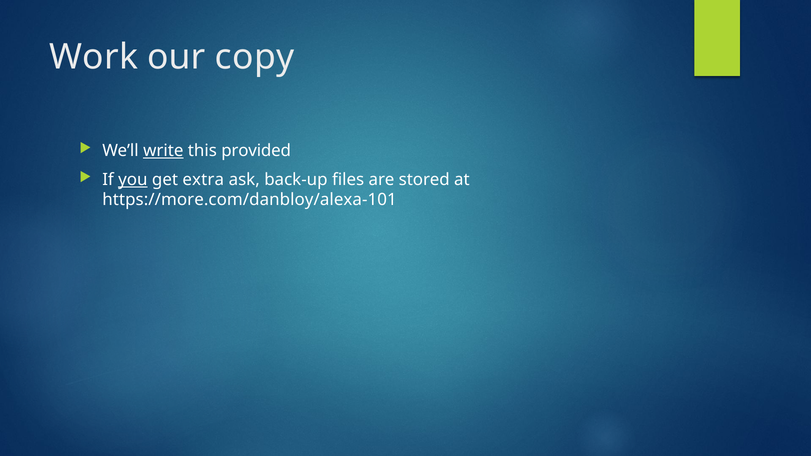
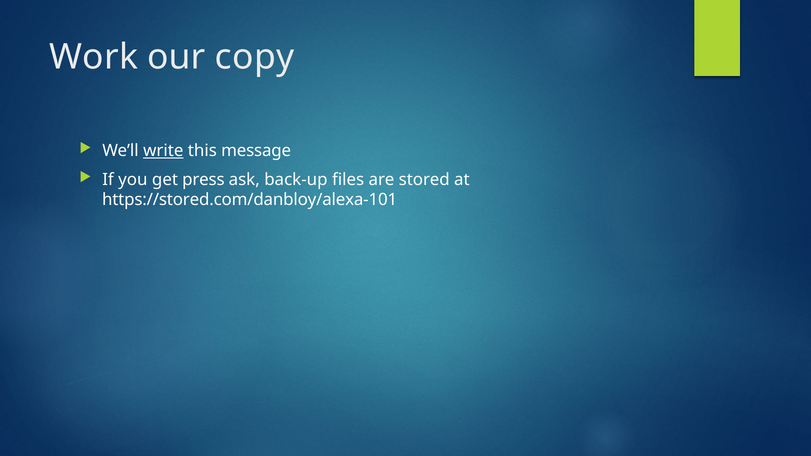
provided: provided -> message
you underline: present -> none
extra: extra -> press
https://more.com/danbloy/alexa-101: https://more.com/danbloy/alexa-101 -> https://stored.com/danbloy/alexa-101
